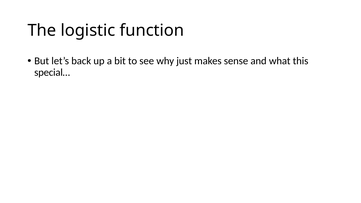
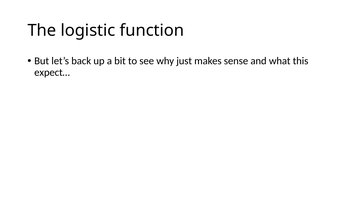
special…: special… -> expect…
